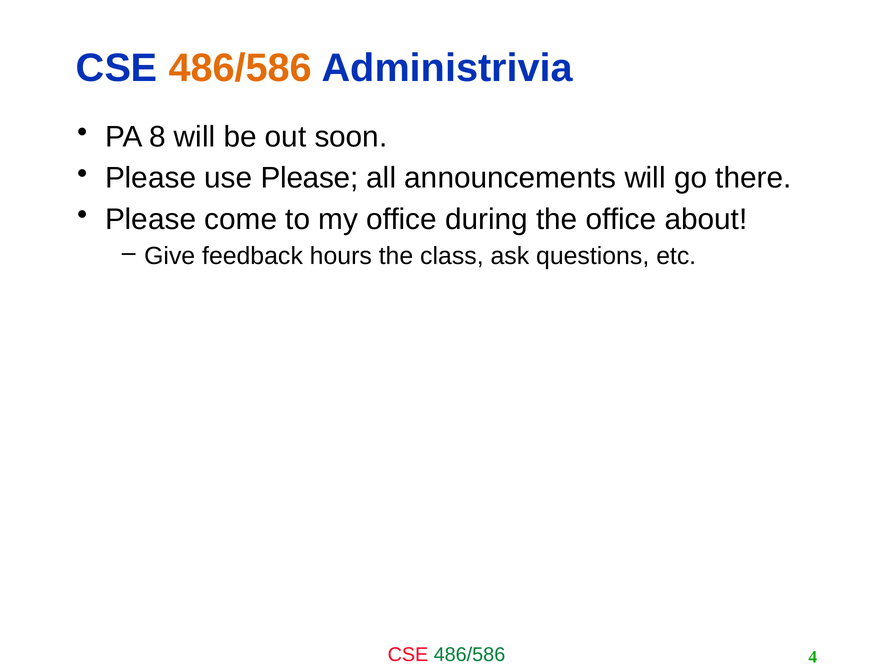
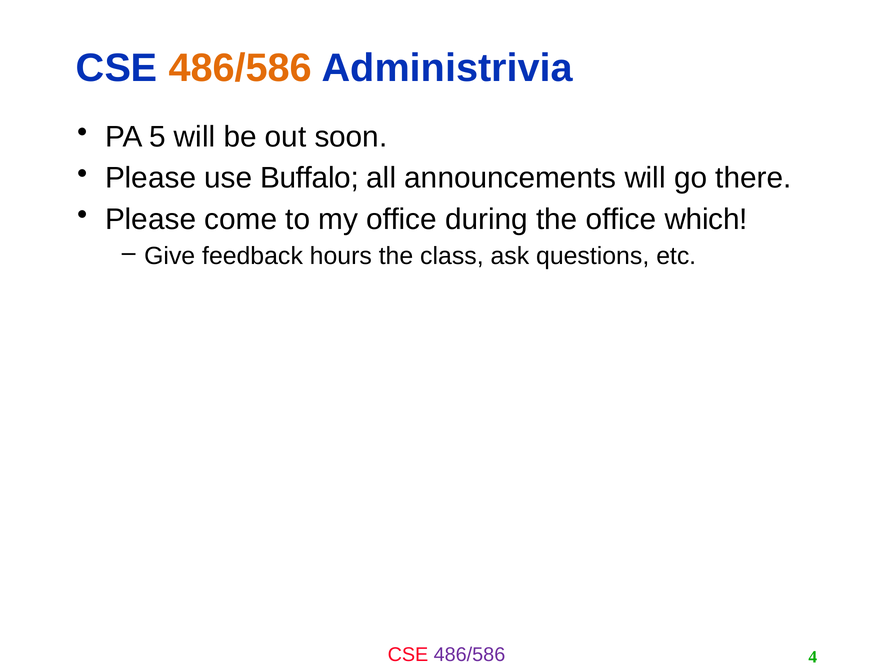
8: 8 -> 5
use Please: Please -> Buffalo
about: about -> which
486/586 at (469, 654) colour: green -> purple
